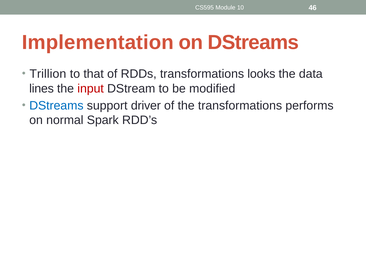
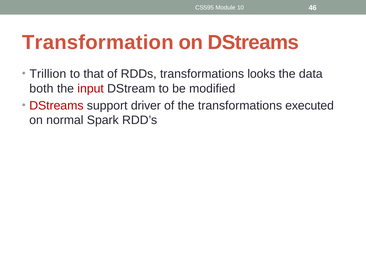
Implementation: Implementation -> Transformation
lines: lines -> both
DStreams at (56, 106) colour: blue -> red
performs: performs -> executed
